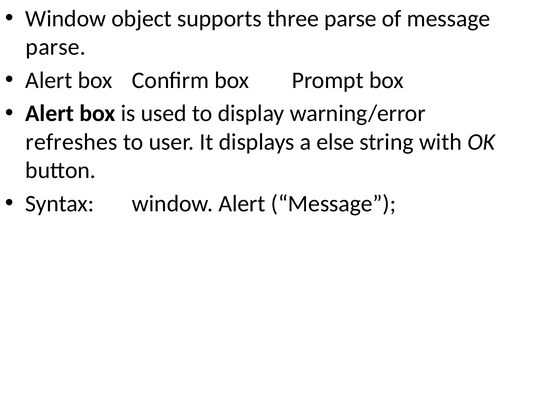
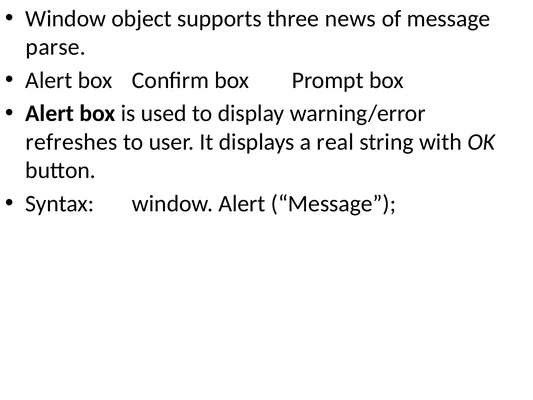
three parse: parse -> news
else: else -> real
